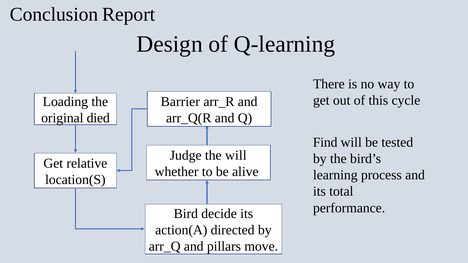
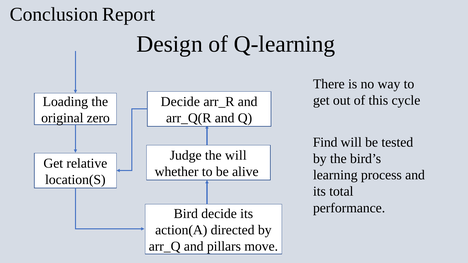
Barrier at (180, 102): Barrier -> Decide
died: died -> zero
